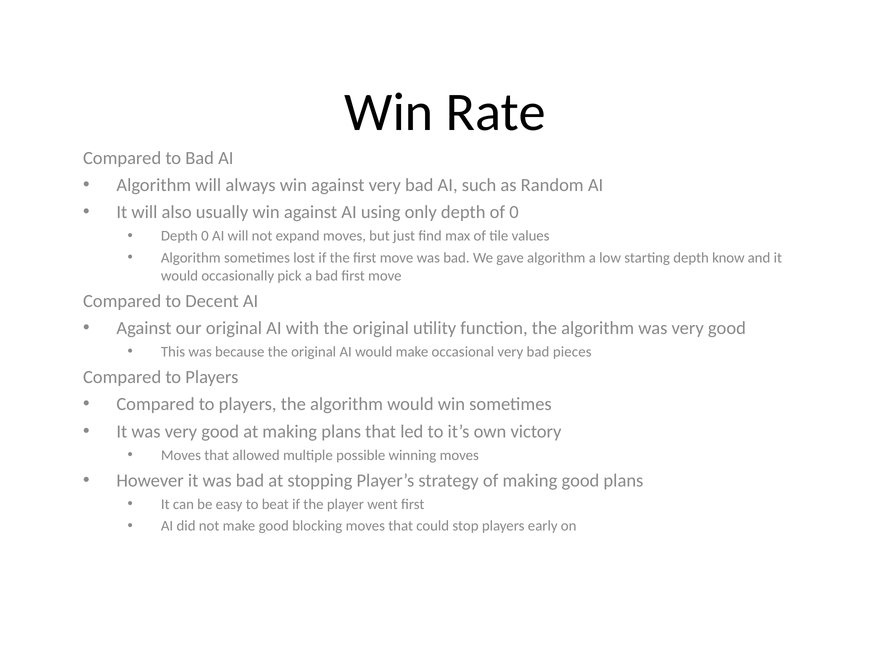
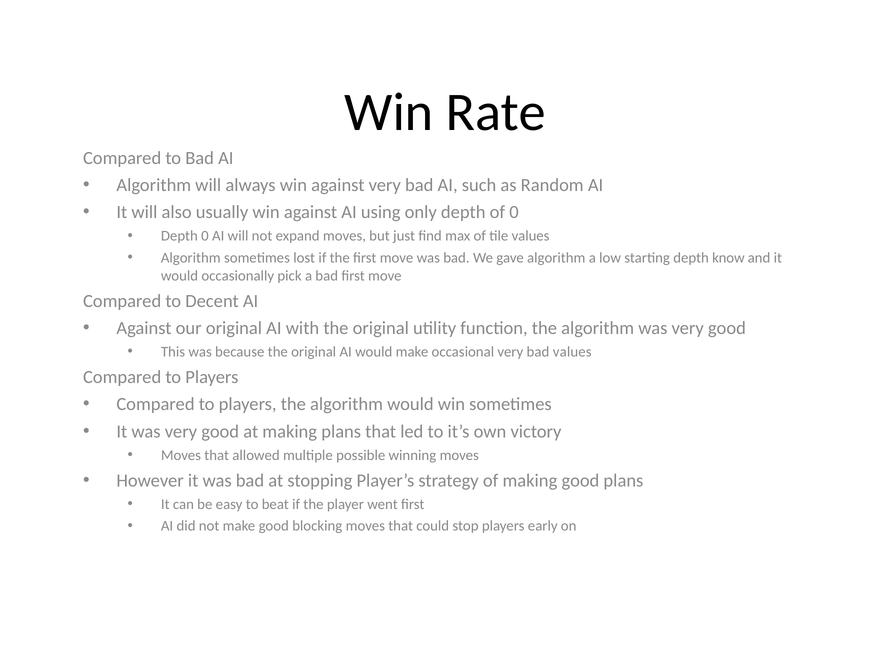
bad pieces: pieces -> values
